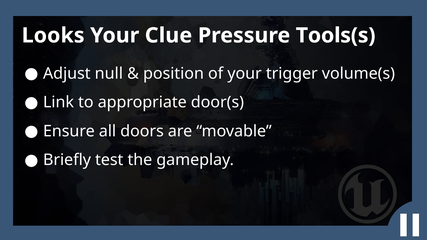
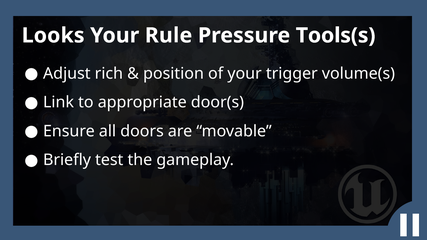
Clue: Clue -> Rule
null: null -> rich
